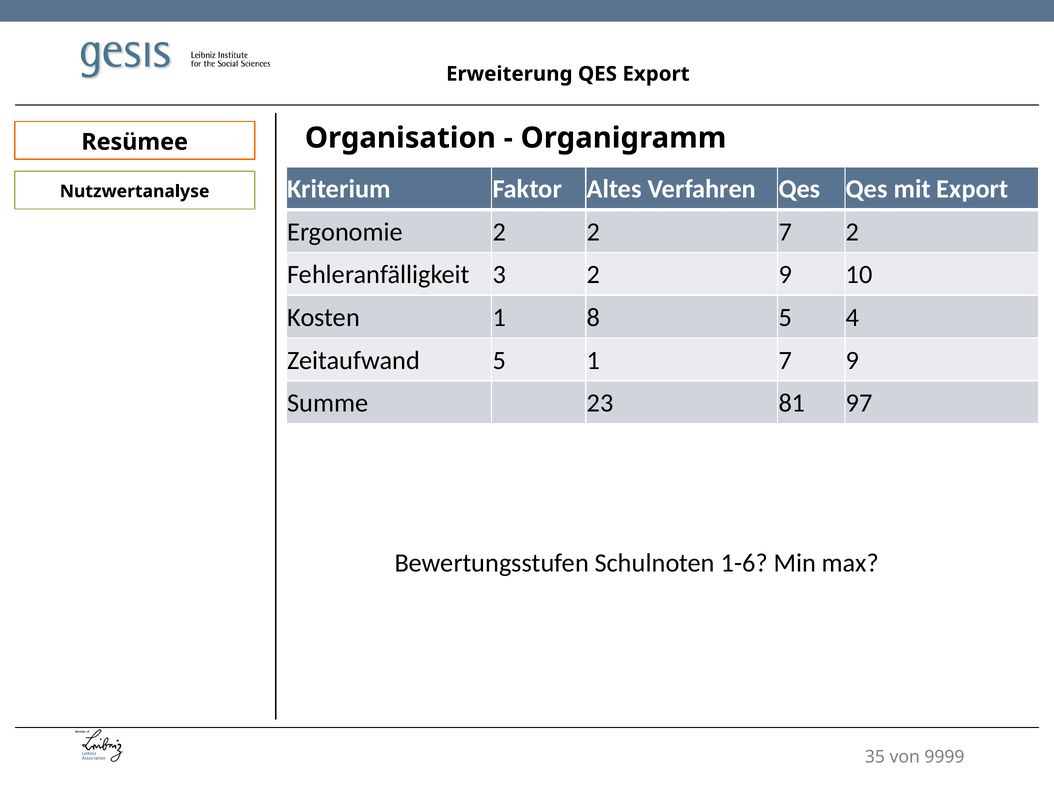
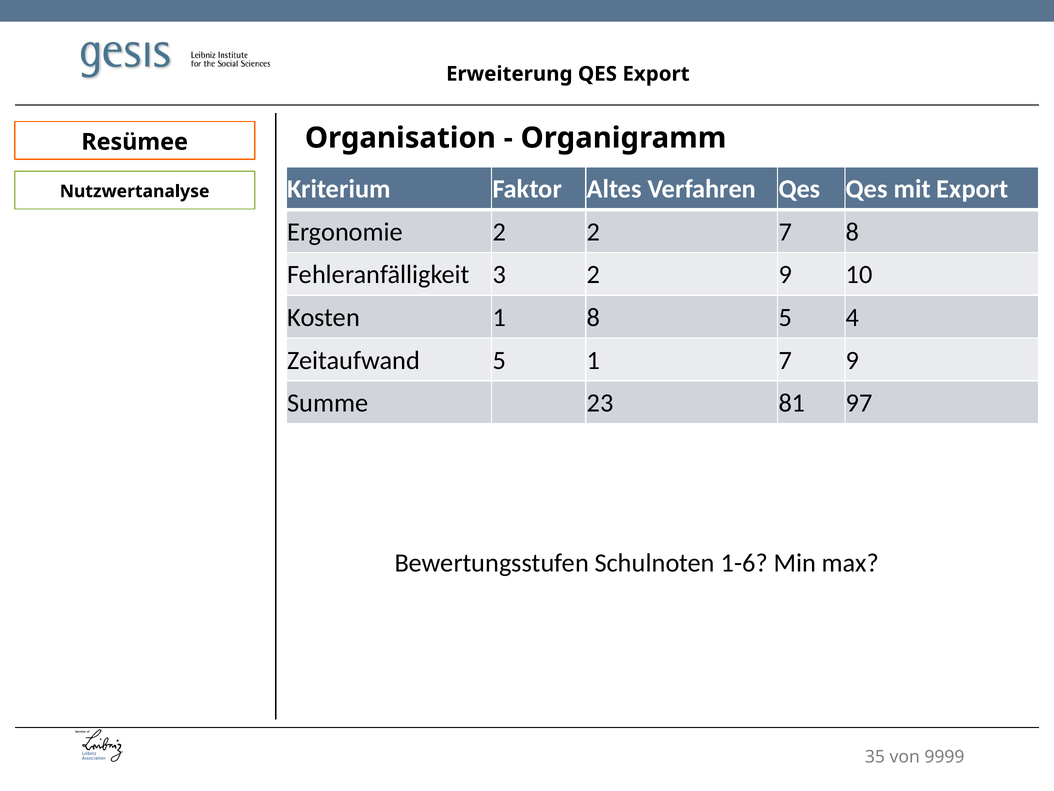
7 2: 2 -> 8
